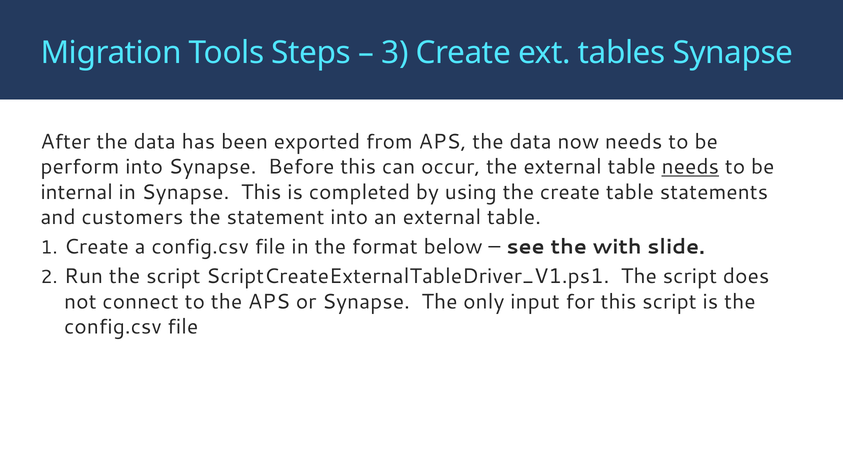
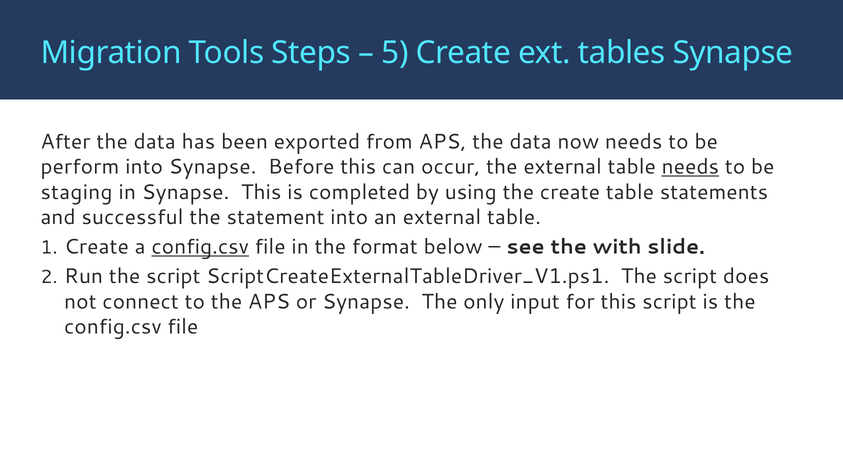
3: 3 -> 5
internal: internal -> staging
customers: customers -> successful
config.csv at (200, 247) underline: none -> present
